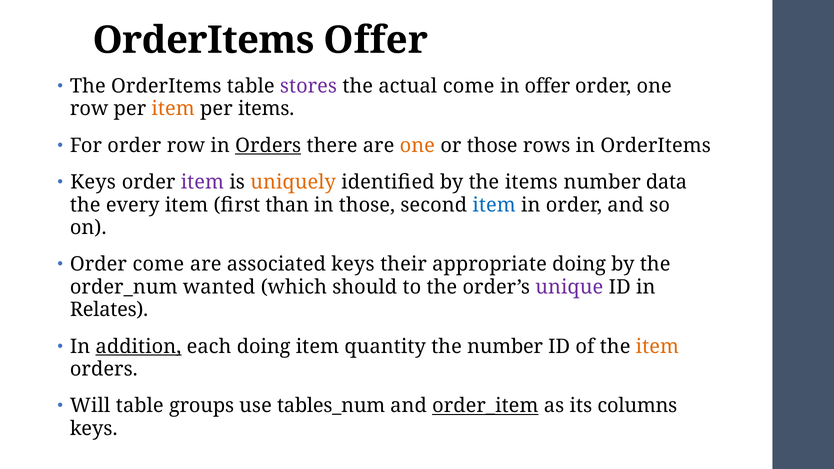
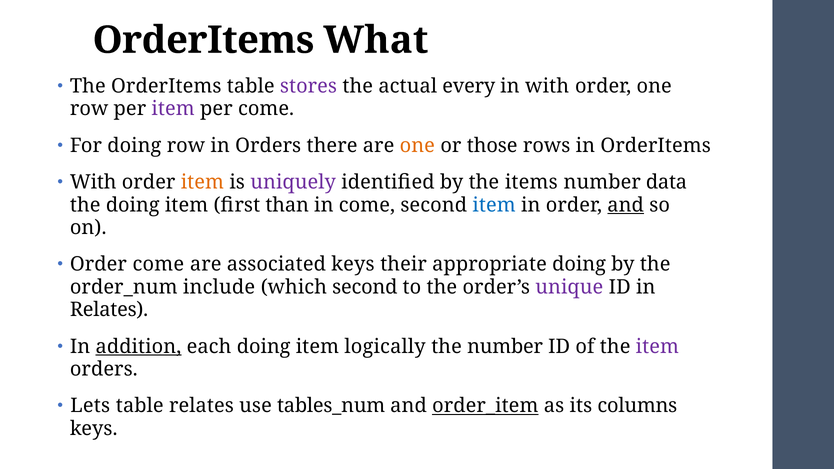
OrderItems Offer: Offer -> What
actual come: come -> every
in offer: offer -> with
item at (173, 109) colour: orange -> purple
per items: items -> come
For order: order -> doing
Orders at (268, 146) underline: present -> none
Keys at (93, 182): Keys -> With
item at (202, 182) colour: purple -> orange
uniquely colour: orange -> purple
the every: every -> doing
in those: those -> come
and at (626, 205) underline: none -> present
wanted: wanted -> include
which should: should -> second
quantity: quantity -> logically
item at (657, 347) colour: orange -> purple
Will: Will -> Lets
table groups: groups -> relates
